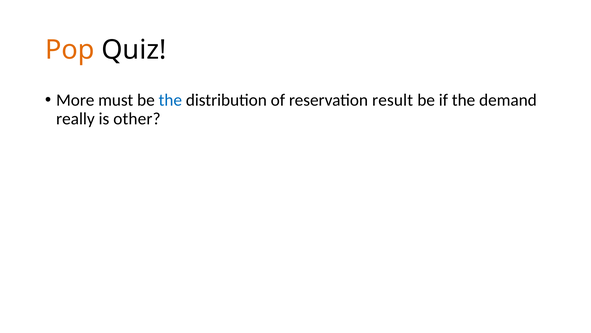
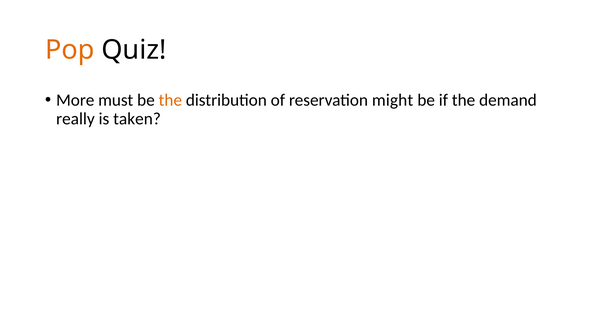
the at (170, 100) colour: blue -> orange
result: result -> might
other: other -> taken
